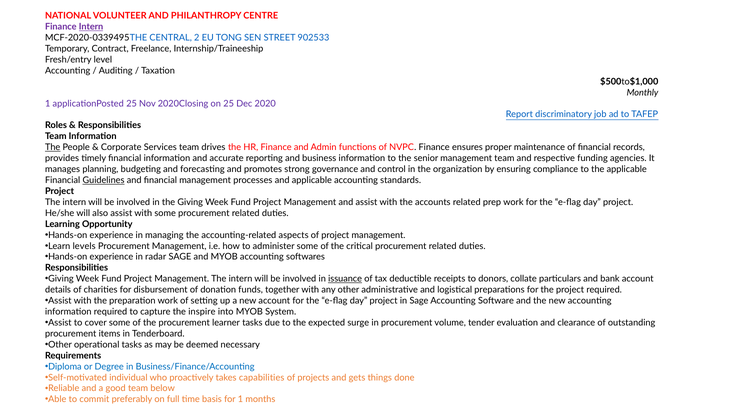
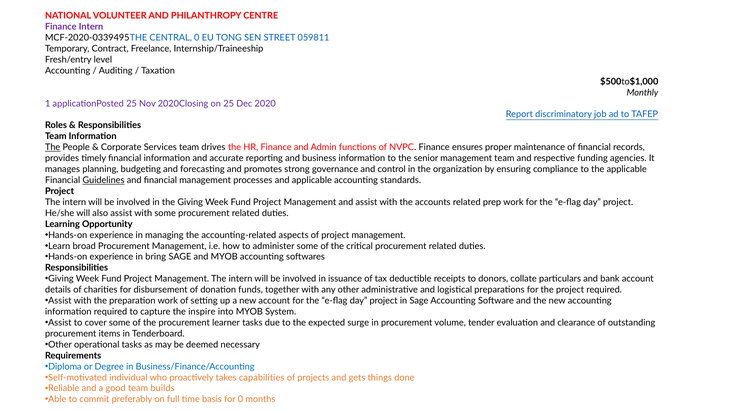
Intern at (91, 27) underline: present -> none
CENTRAL 2: 2 -> 0
902533: 902533 -> 059811
levels: levels -> broad
radar: radar -> bring
issuance underline: present -> none
below: below -> builds
for 1: 1 -> 0
